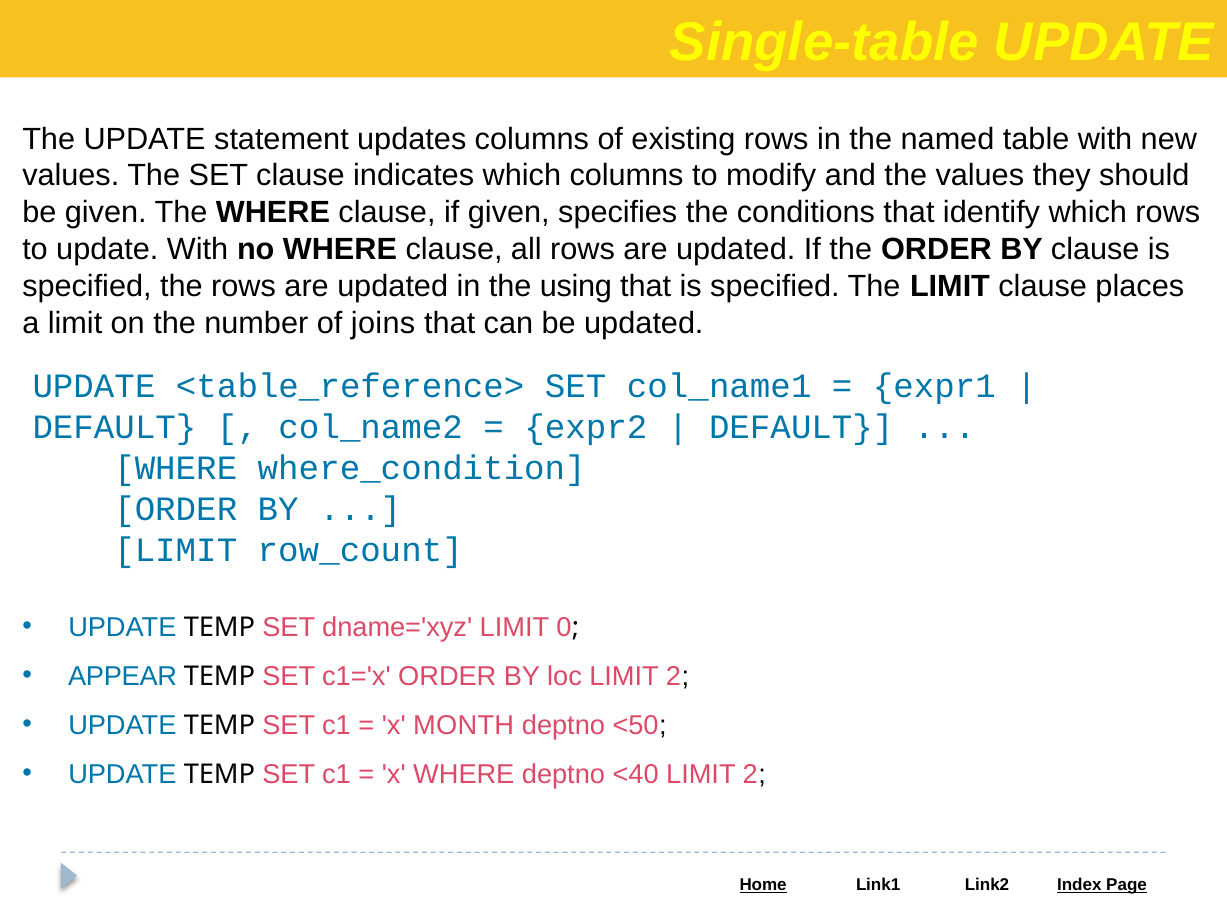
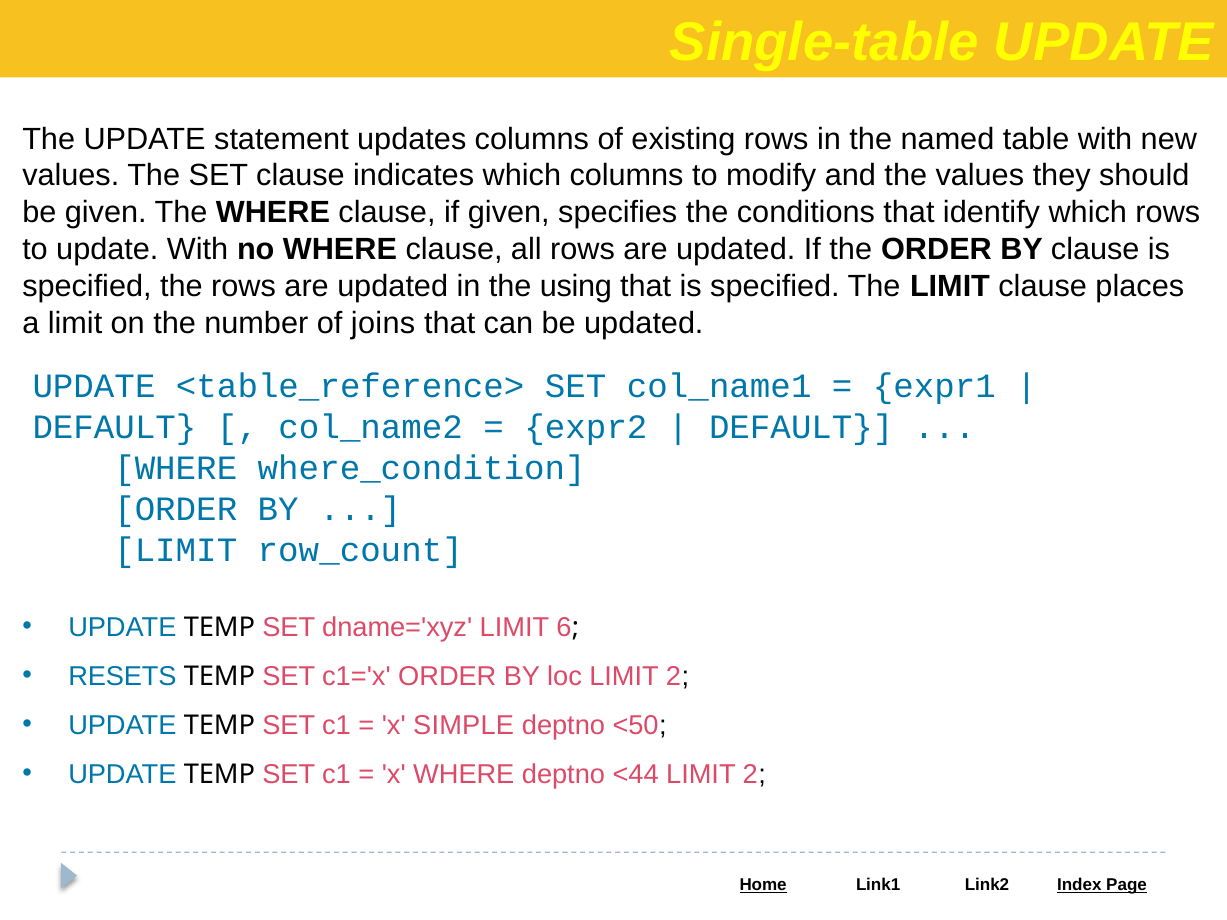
0: 0 -> 6
APPEAR: APPEAR -> RESETS
MONTH: MONTH -> SIMPLE
<40: <40 -> <44
